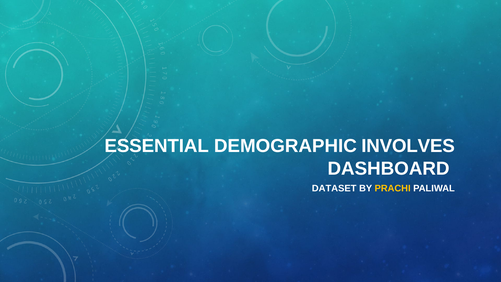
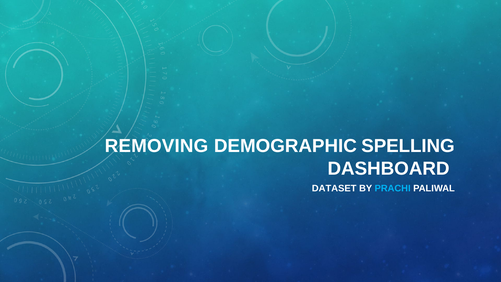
ESSENTIAL: ESSENTIAL -> REMOVING
INVOLVES: INVOLVES -> SPELLING
PRACHI colour: yellow -> light blue
